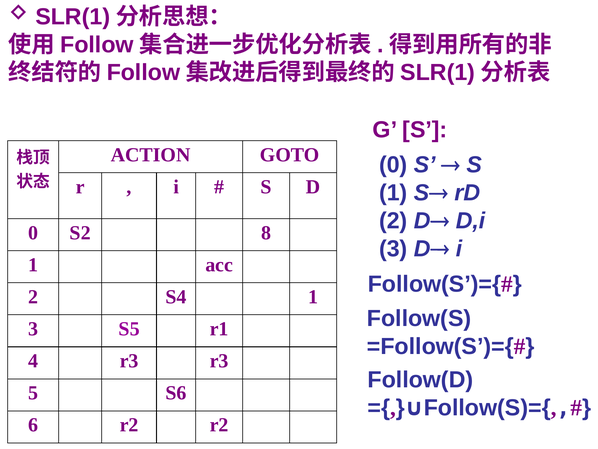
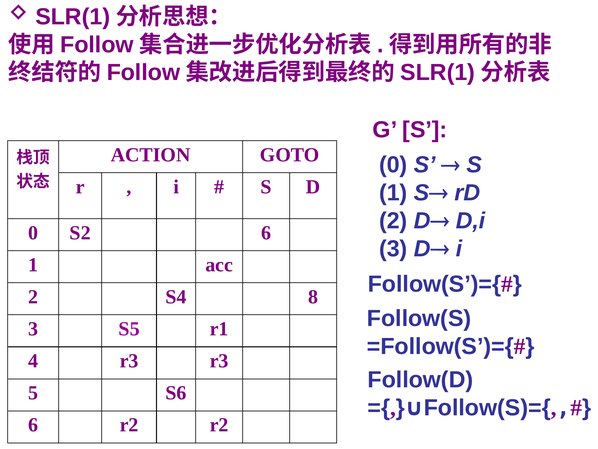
S2 8: 8 -> 6
S4 1: 1 -> 8
